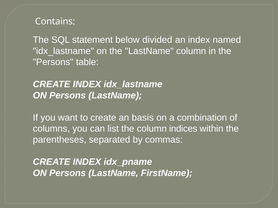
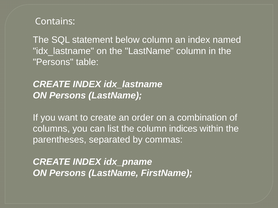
below divided: divided -> column
basis: basis -> order
